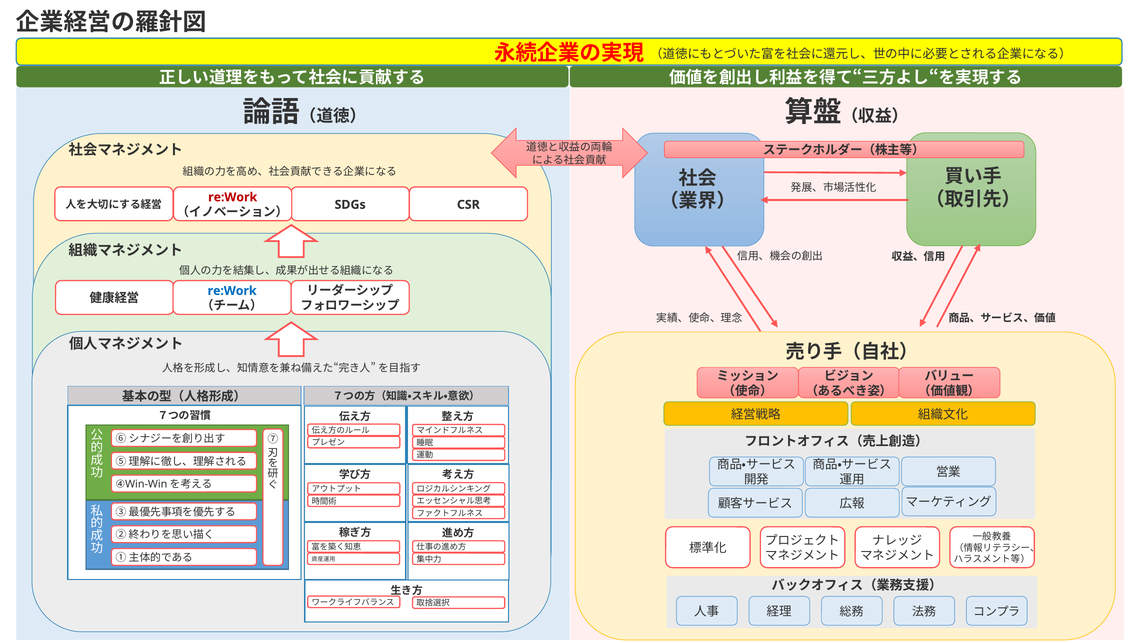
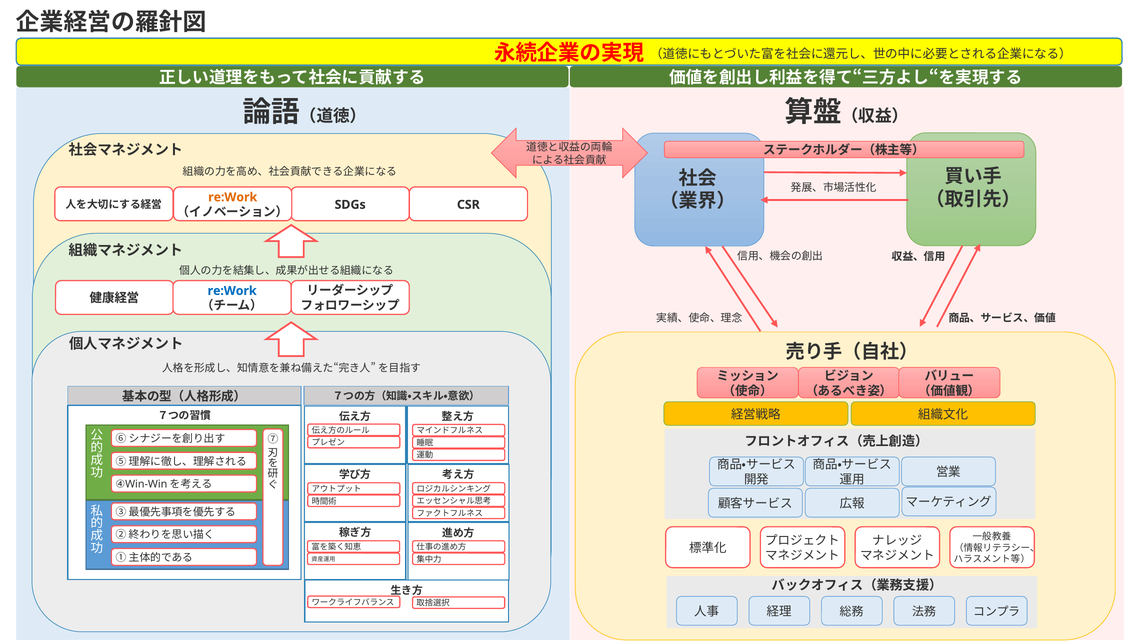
re:Work at (233, 197) colour: red -> orange
